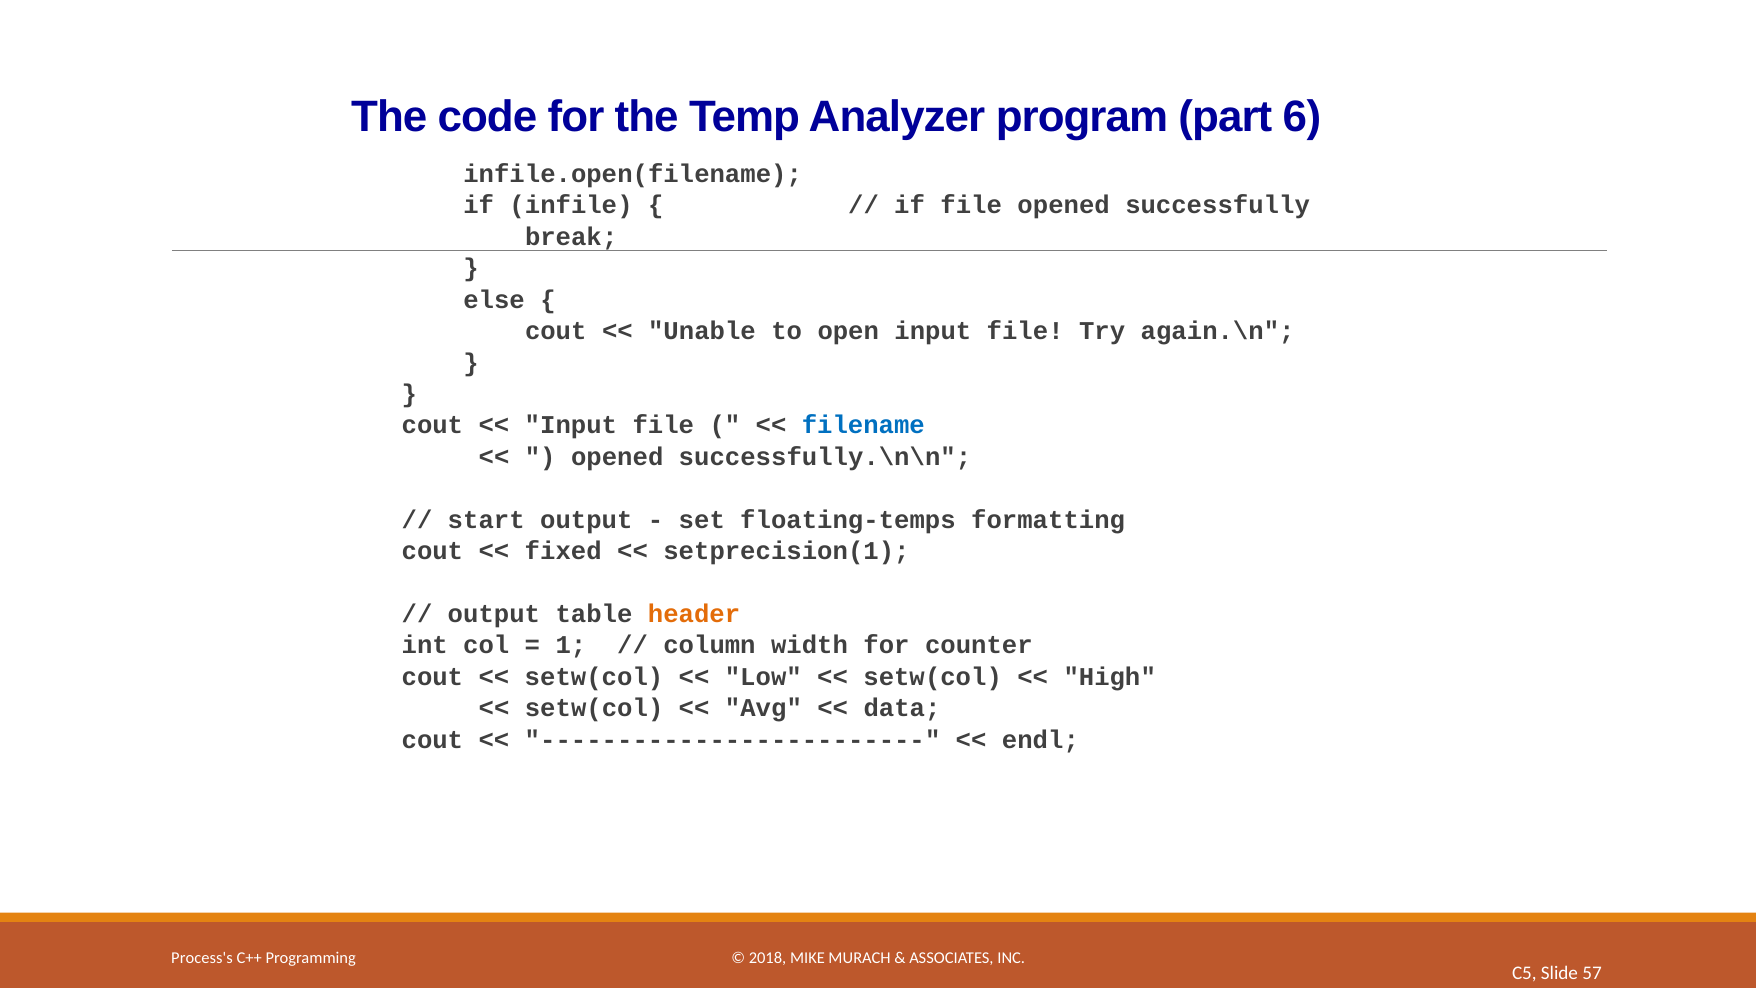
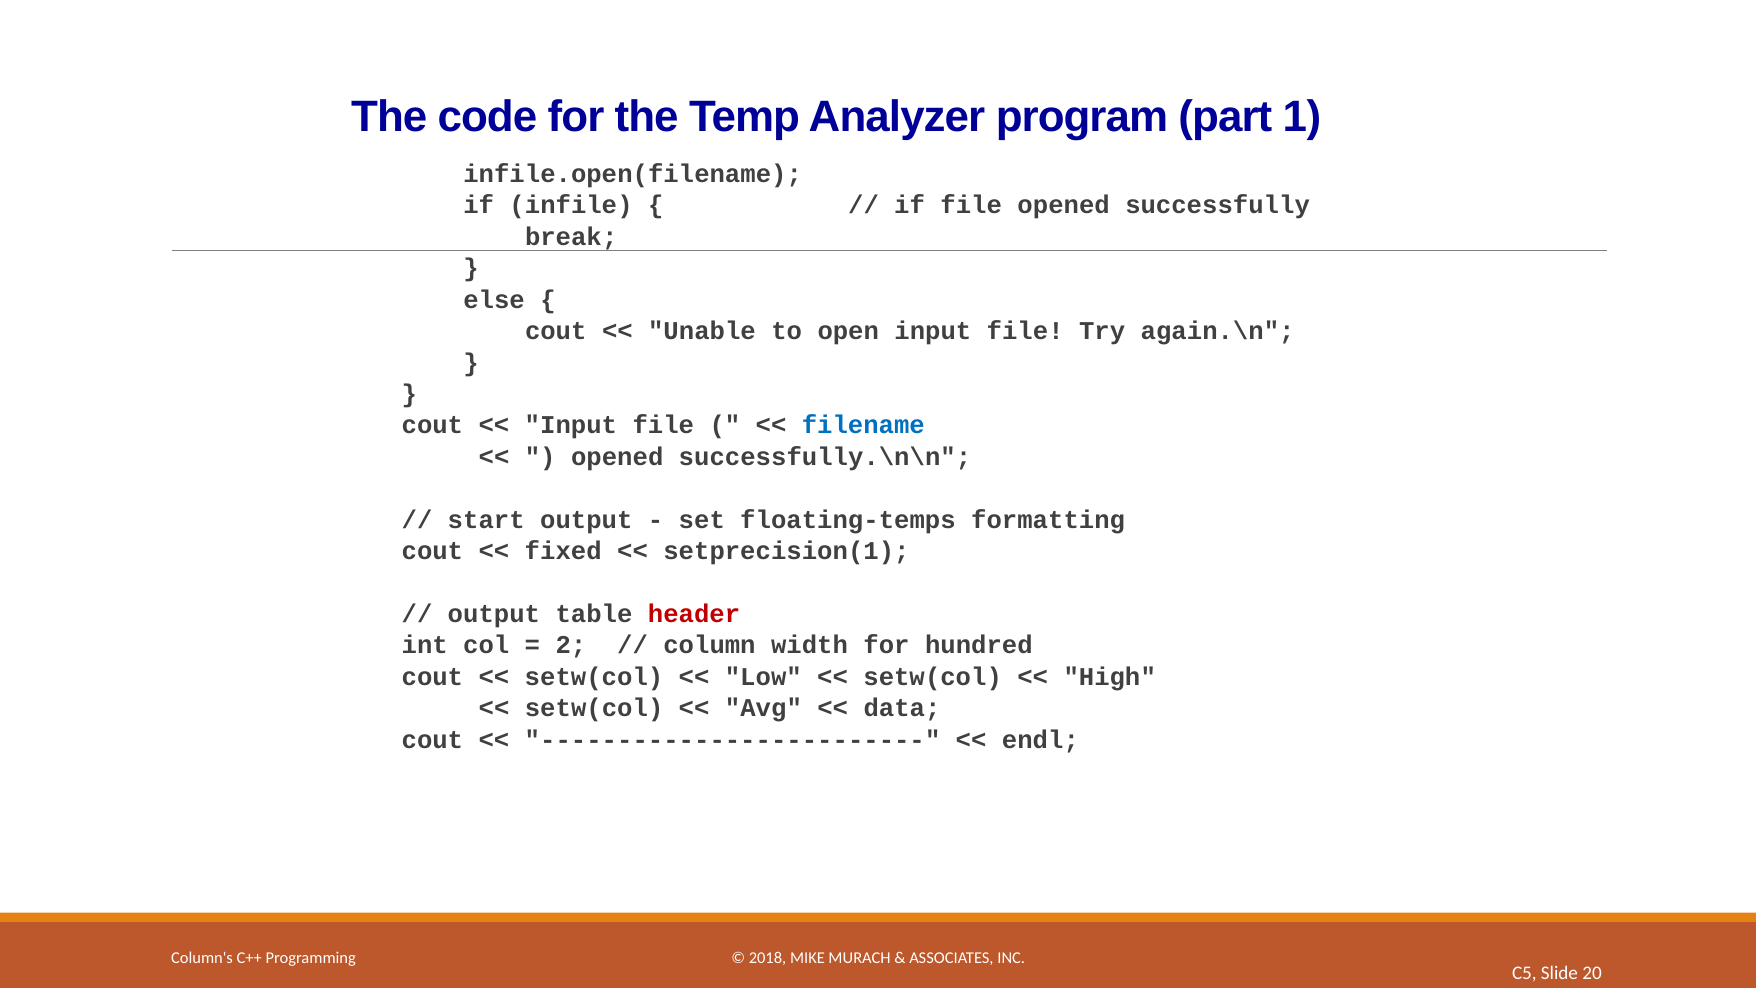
6: 6 -> 1
header colour: orange -> red
1: 1 -> 2
counter: counter -> hundred
Process's: Process's -> Column's
57: 57 -> 20
